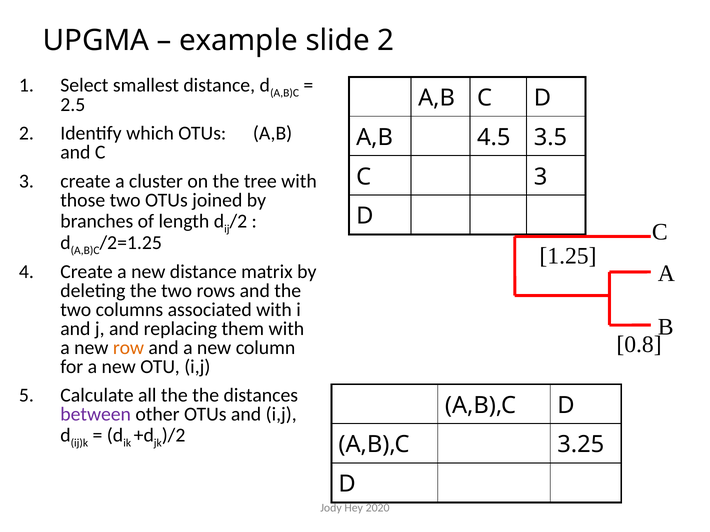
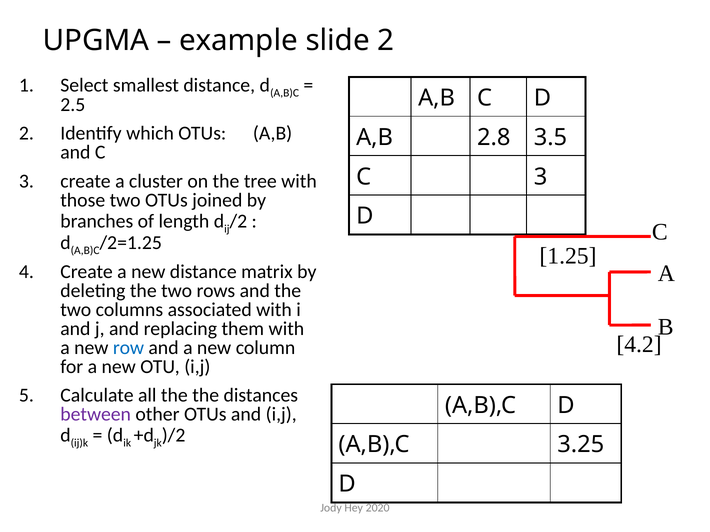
4.5: 4.5 -> 2.8
0.8: 0.8 -> 4.2
row colour: orange -> blue
